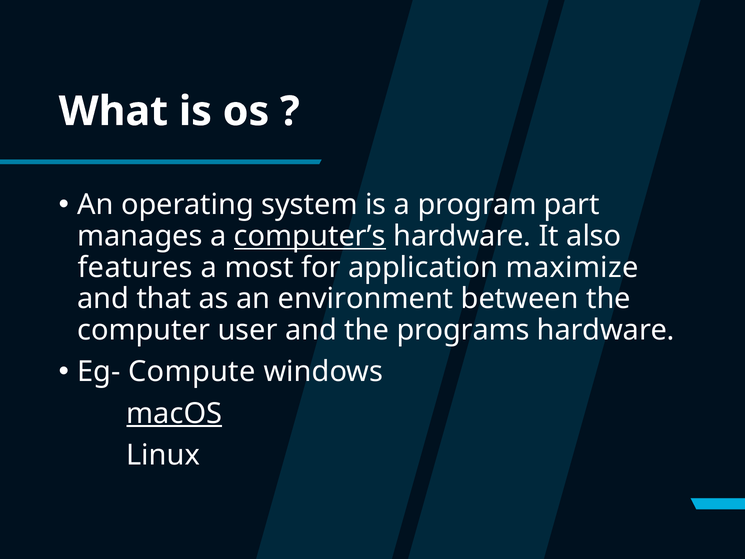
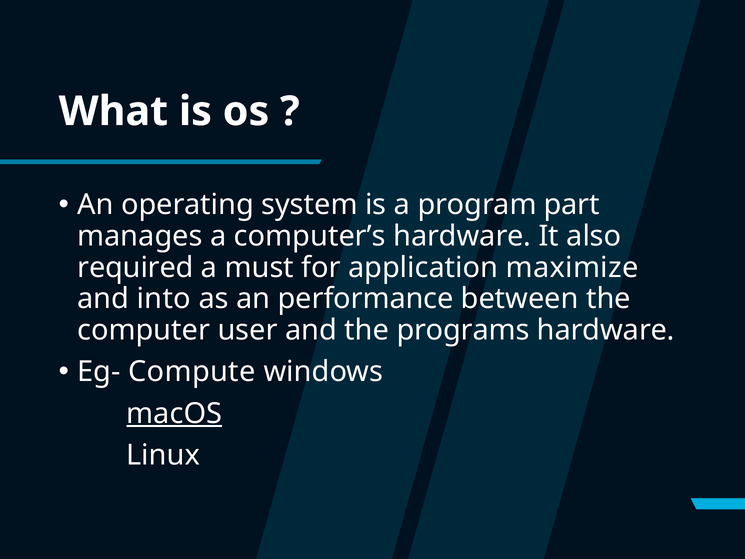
computer’s underline: present -> none
features: features -> required
most: most -> must
that: that -> into
environment: environment -> performance
